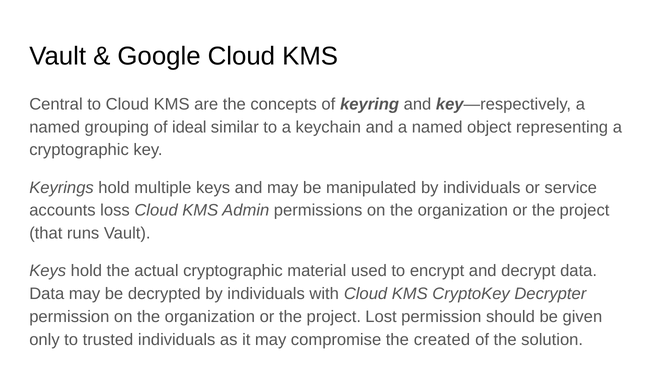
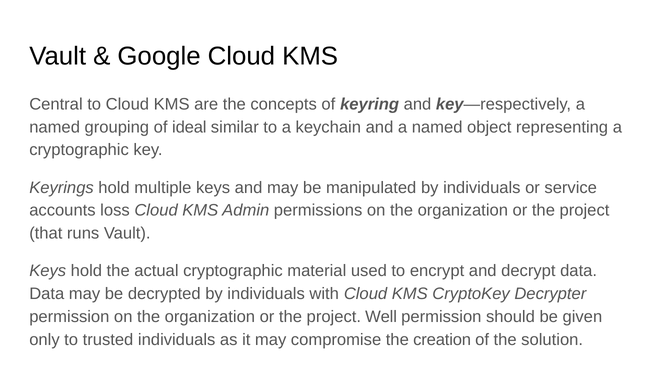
Lost: Lost -> Well
created: created -> creation
